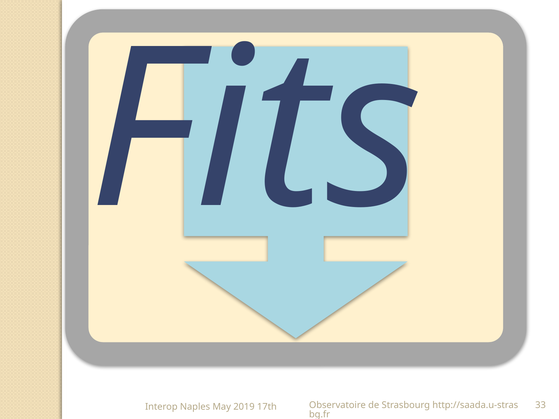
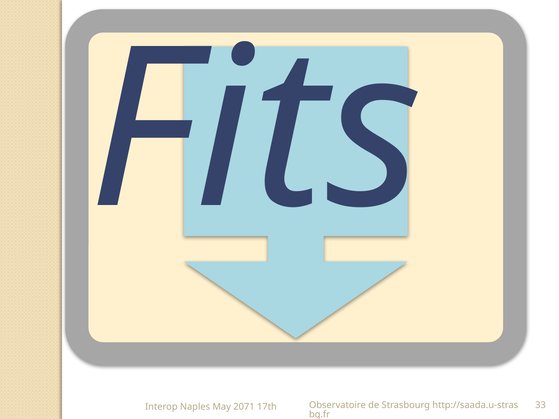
2019: 2019 -> 2071
